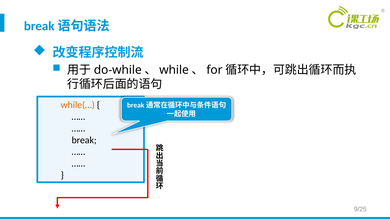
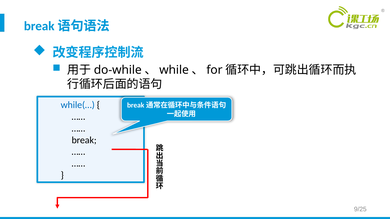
while(… colour: orange -> blue
